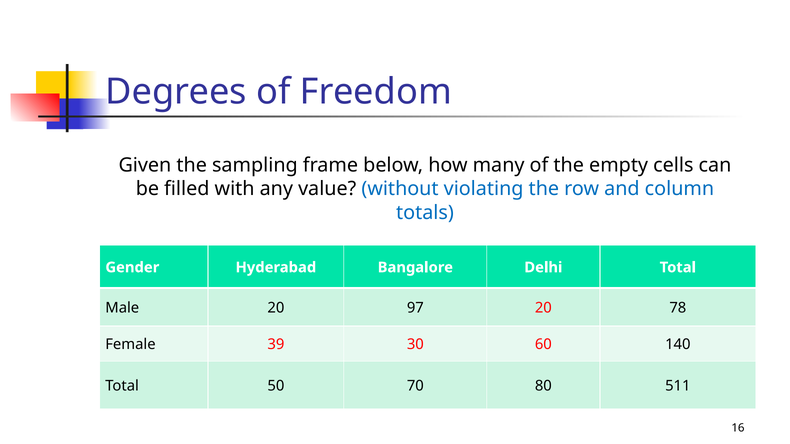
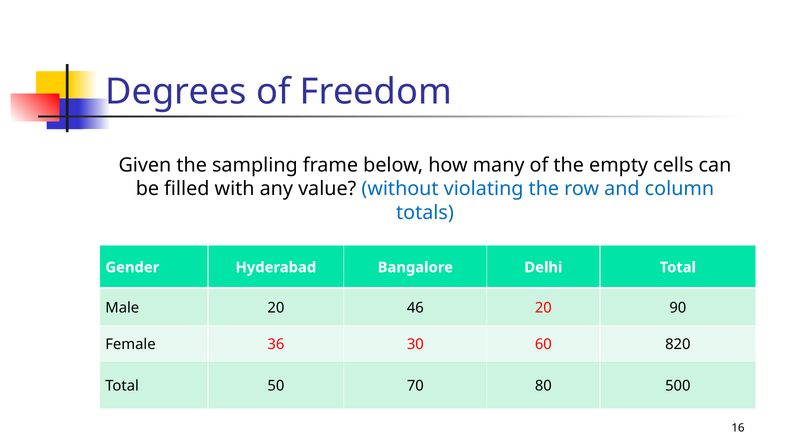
97: 97 -> 46
78: 78 -> 90
39: 39 -> 36
140: 140 -> 820
511: 511 -> 500
